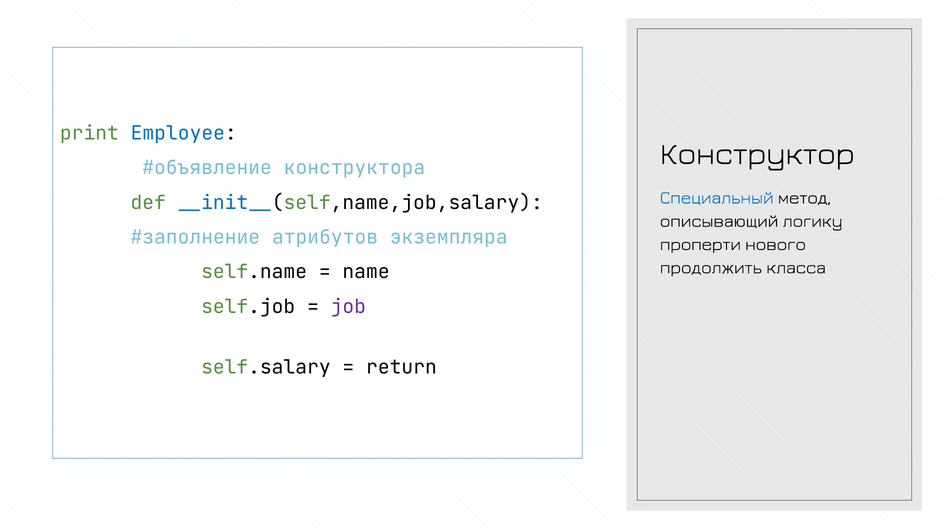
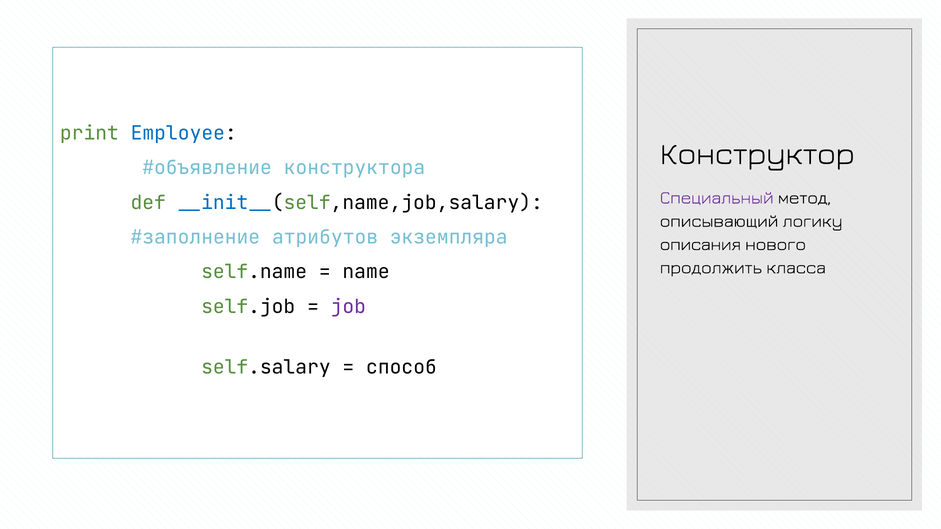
Специальный colour: blue -> purple
проперти: проперти -> описания
return: return -> способ
